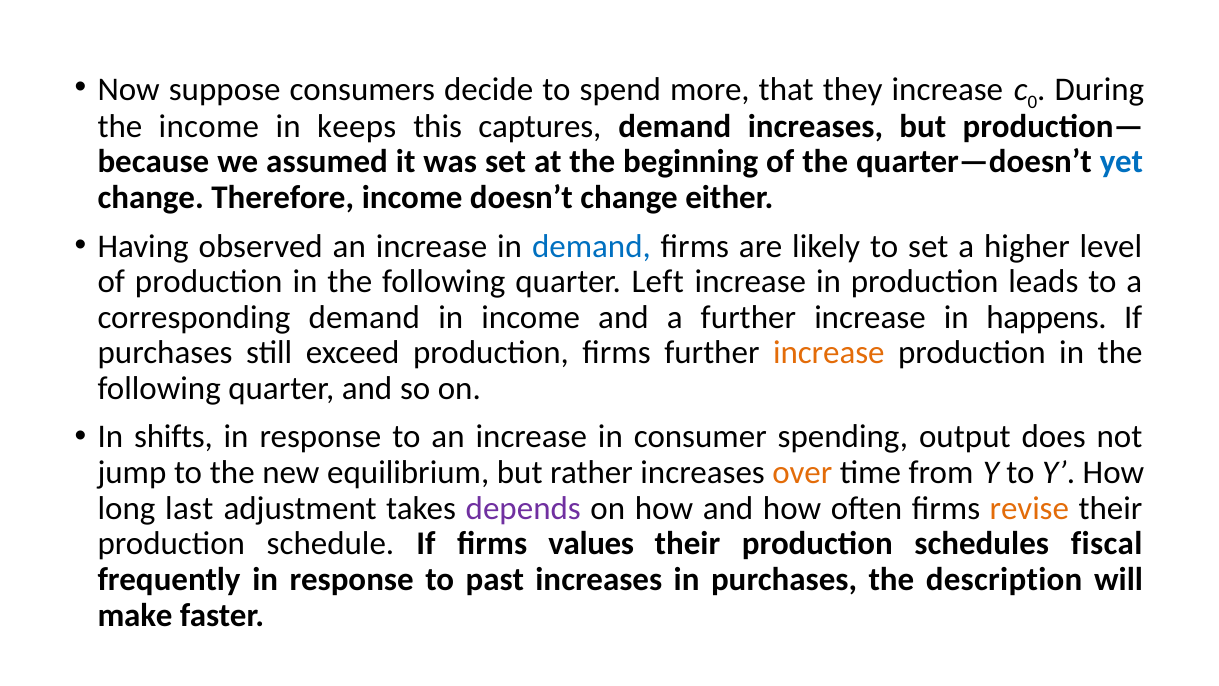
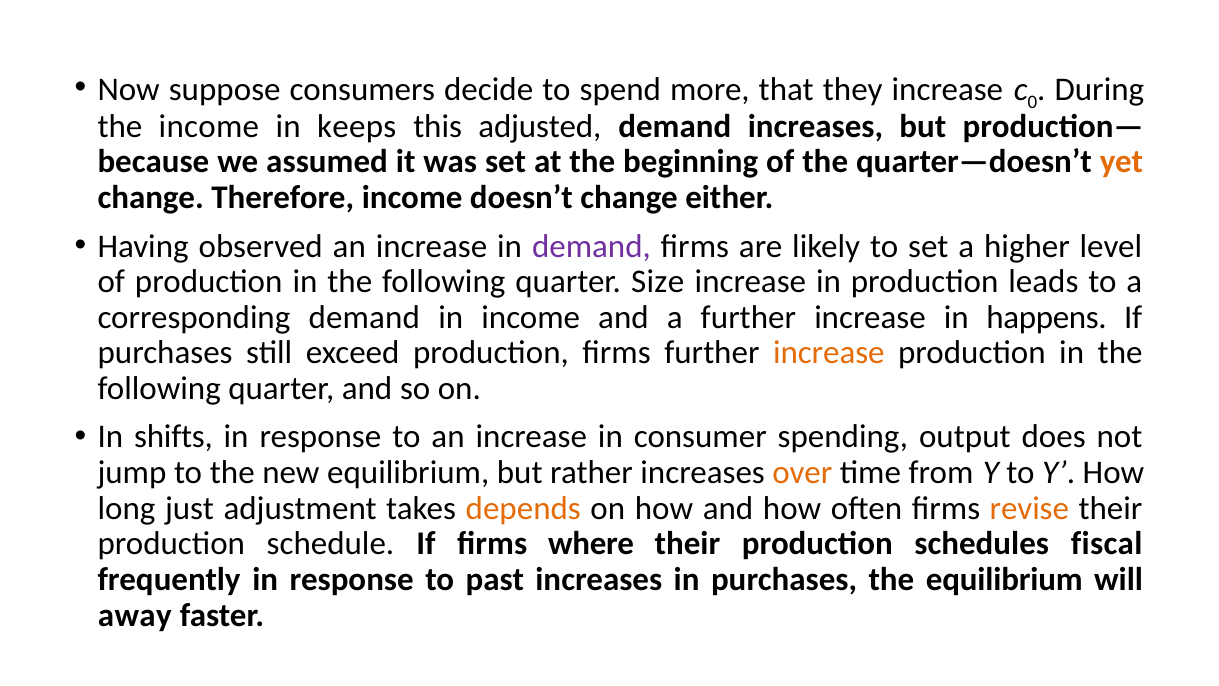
captures: captures -> adjusted
yet colour: blue -> orange
demand at (591, 246) colour: blue -> purple
Left: Left -> Size
last: last -> just
depends colour: purple -> orange
values: values -> where
the description: description -> equilibrium
make: make -> away
